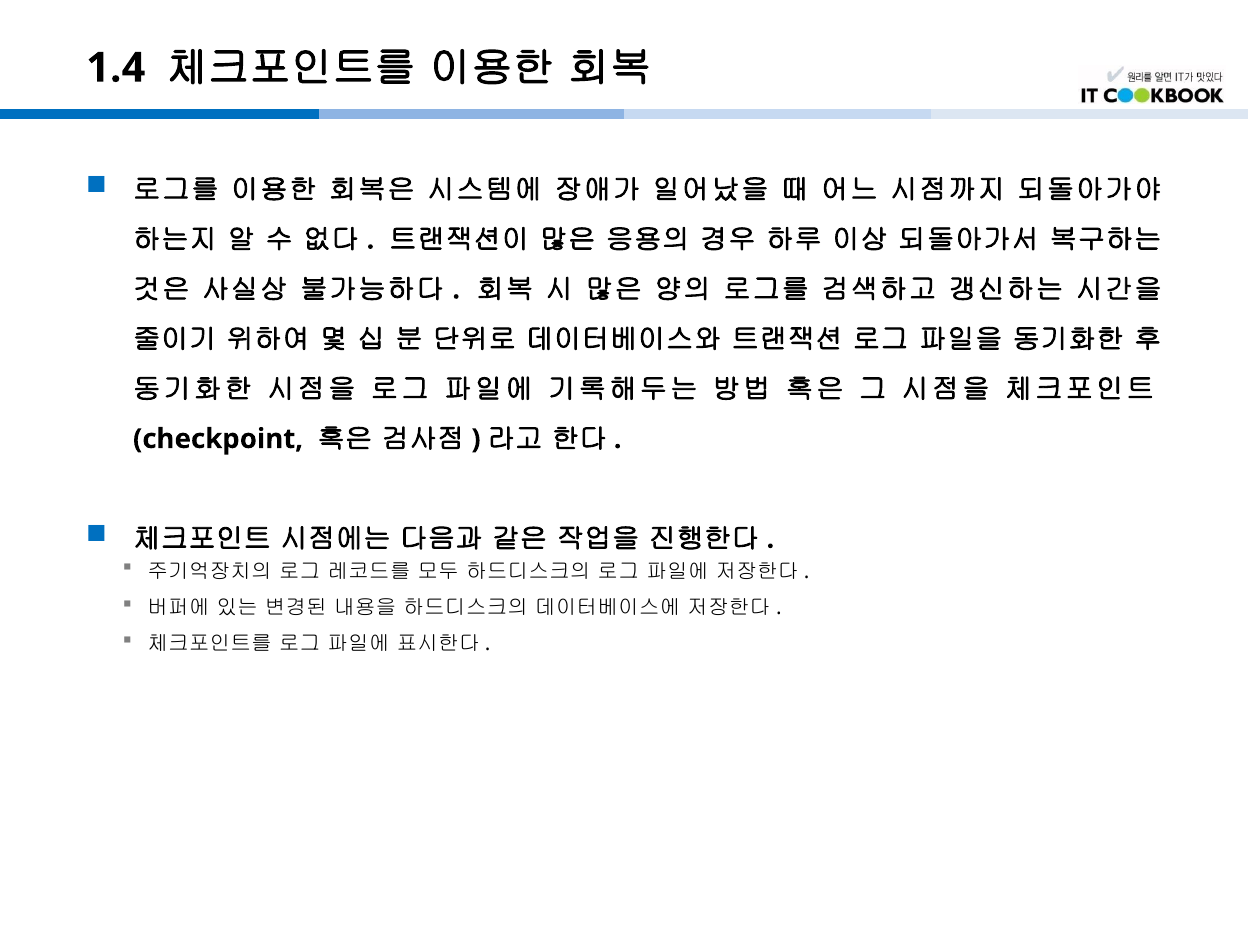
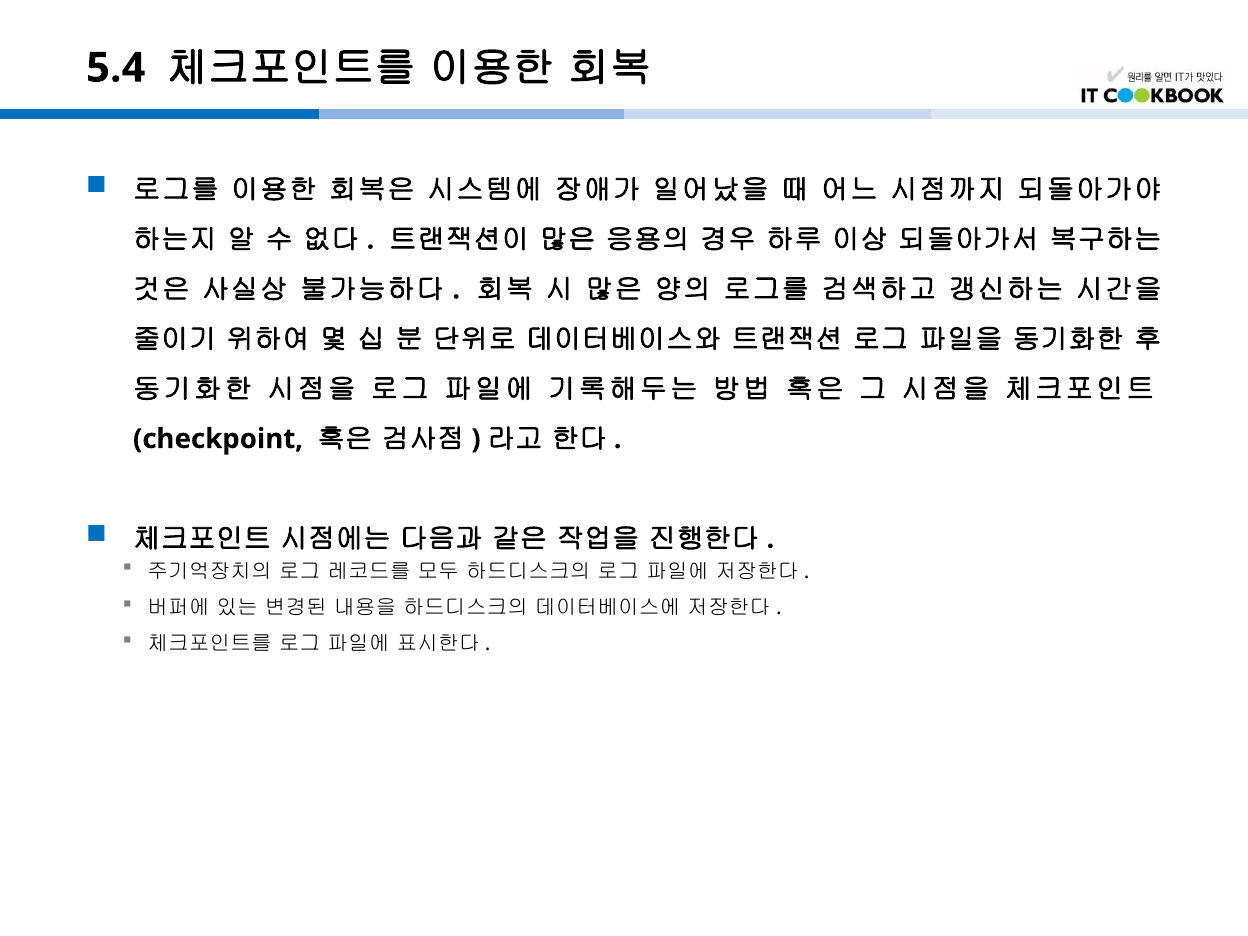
1.4: 1.4 -> 5.4
